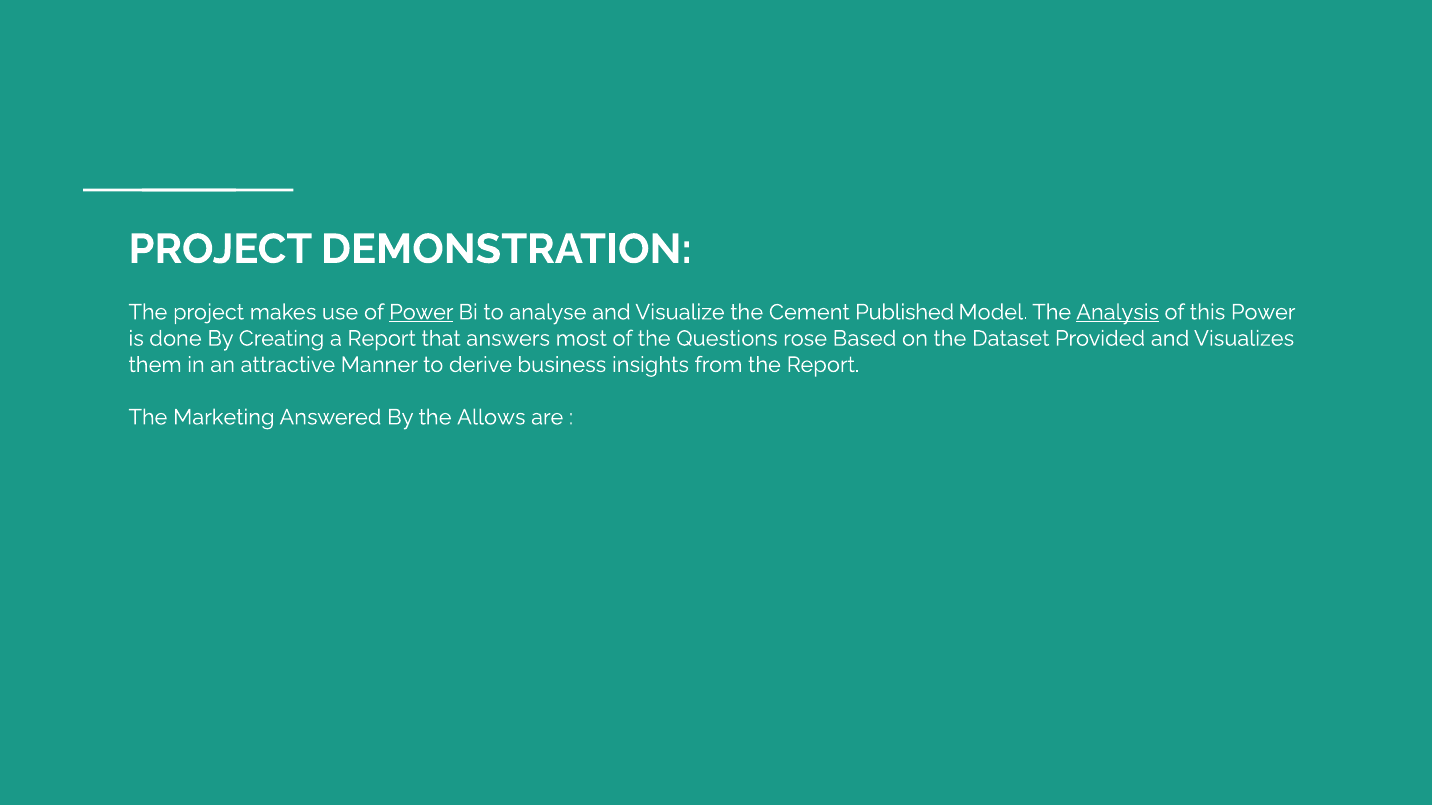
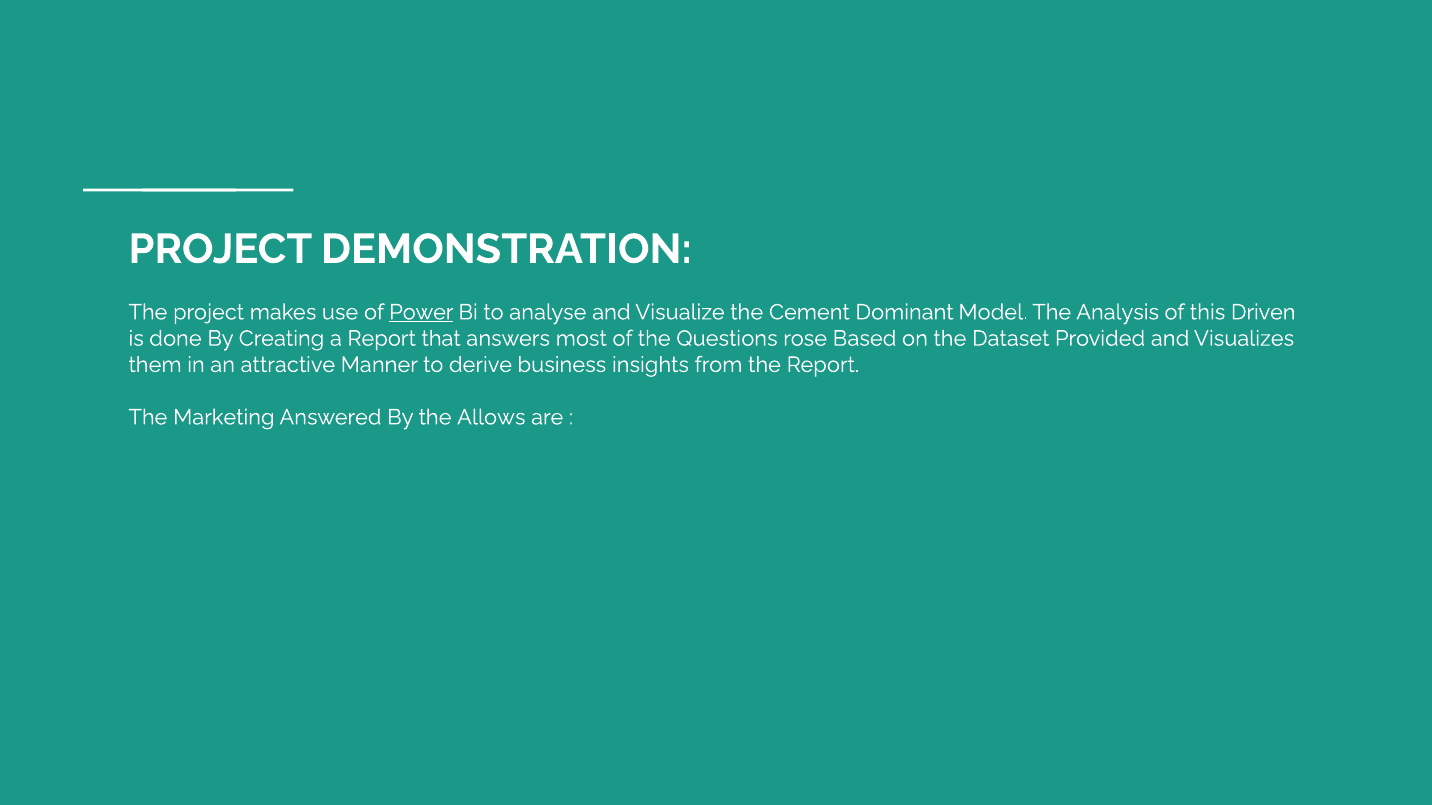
Published: Published -> Dominant
Analysis underline: present -> none
this Power: Power -> Driven
